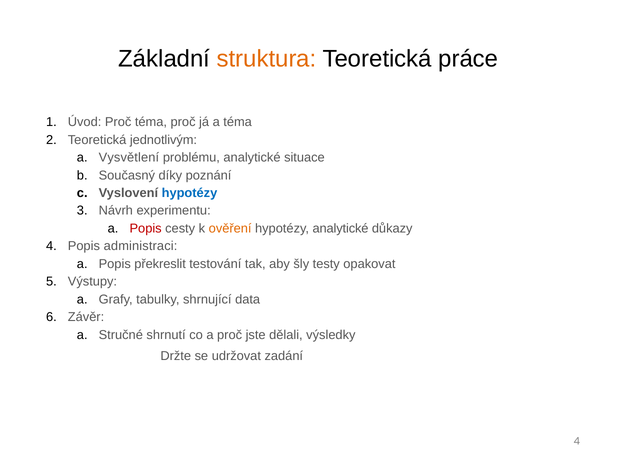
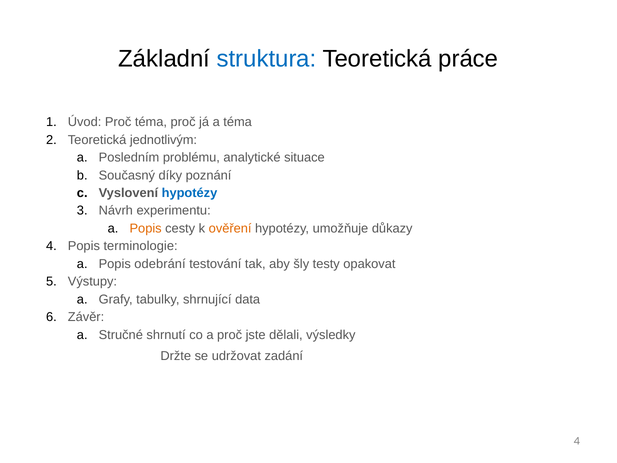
struktura colour: orange -> blue
Vysvětlení: Vysvětlení -> Posledním
Popis at (146, 228) colour: red -> orange
hypotézy analytické: analytické -> umožňuje
administraci: administraci -> terminologie
překreslit: překreslit -> odebrání
